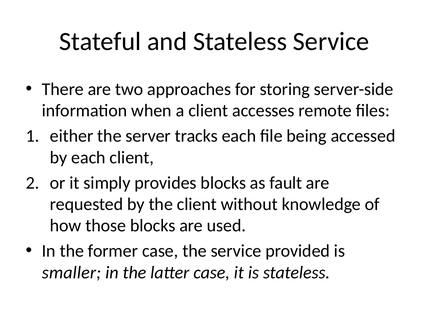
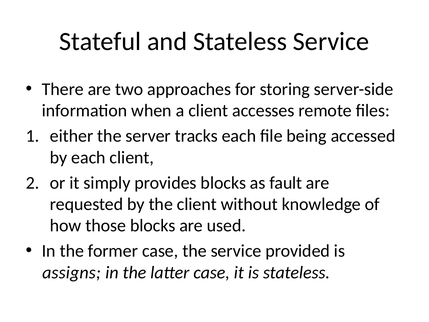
smaller: smaller -> assigns
